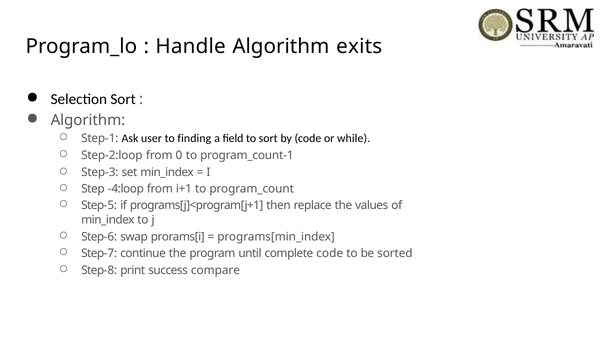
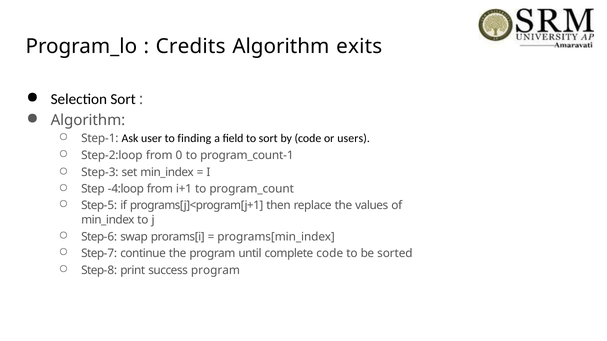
Handle: Handle -> Credits
while: while -> users
success compare: compare -> program
